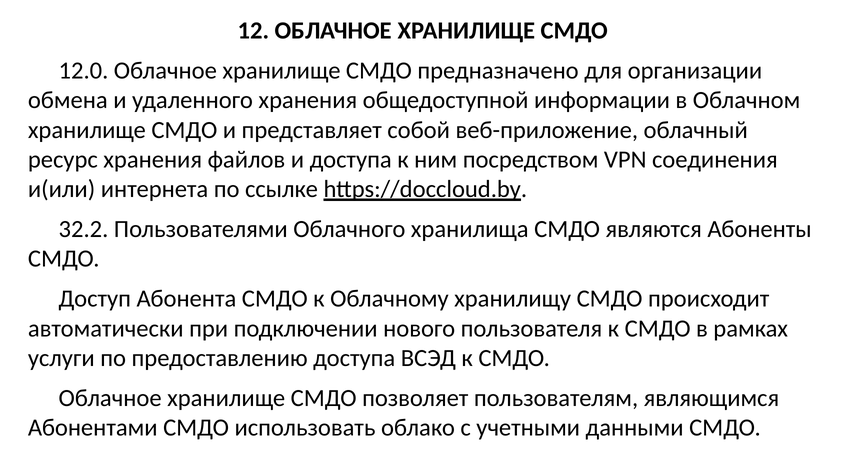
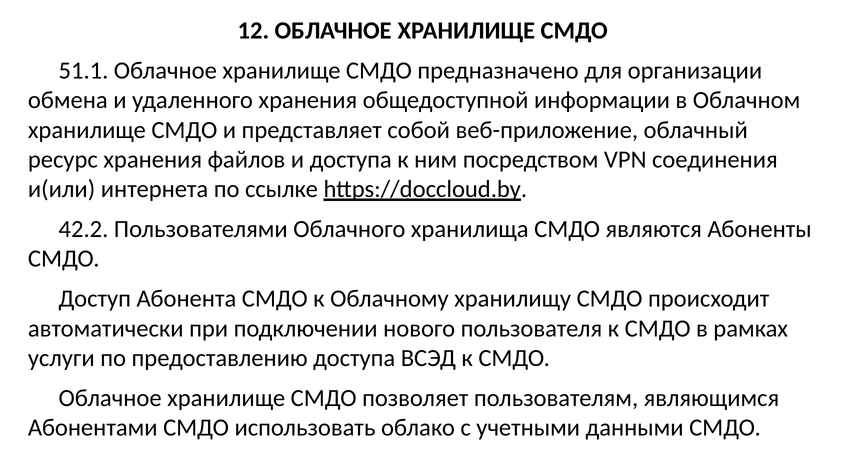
12.0: 12.0 -> 51.1
32.2: 32.2 -> 42.2
